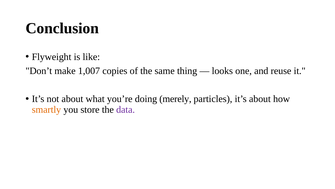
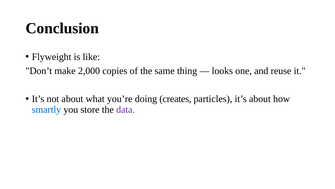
1,007: 1,007 -> 2,000
merely: merely -> creates
smartly colour: orange -> blue
